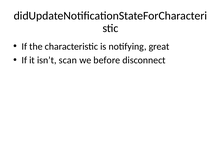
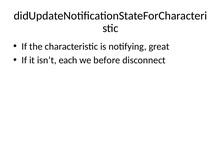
scan: scan -> each
